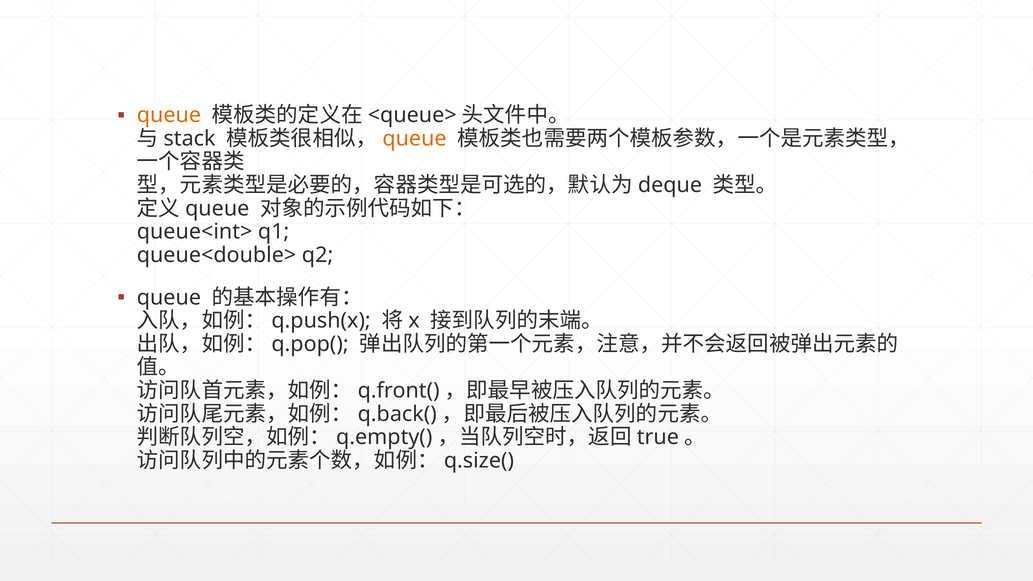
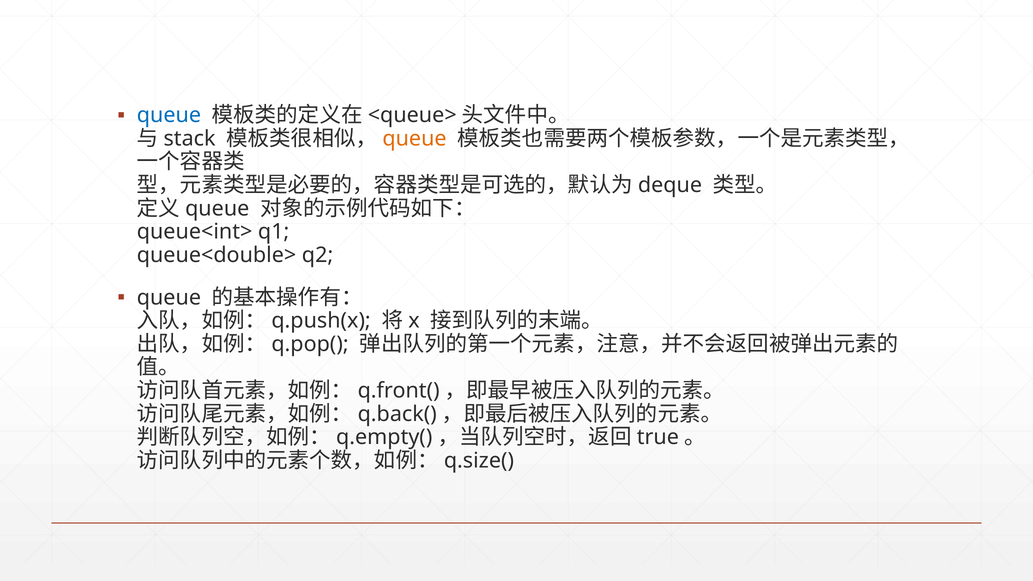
queue at (169, 115) colour: orange -> blue
